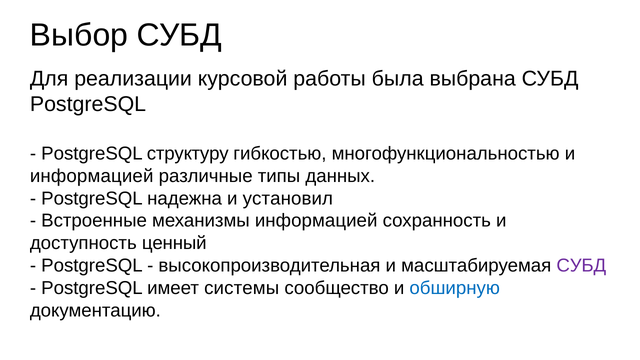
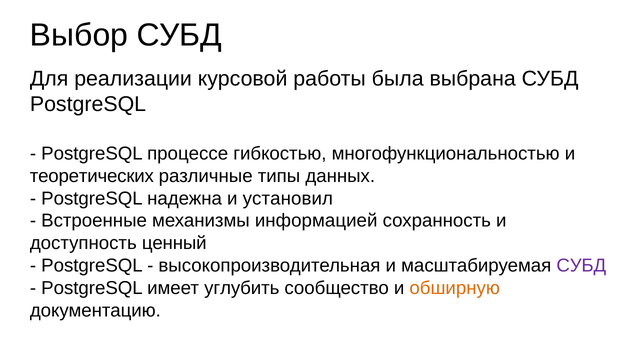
структуру: структуру -> процессе
информацией at (92, 176): информацией -> теоретических
системы: системы -> углубить
обширную colour: blue -> orange
